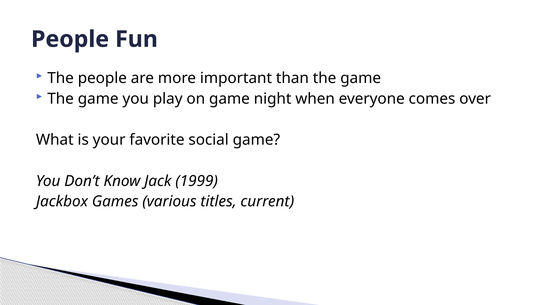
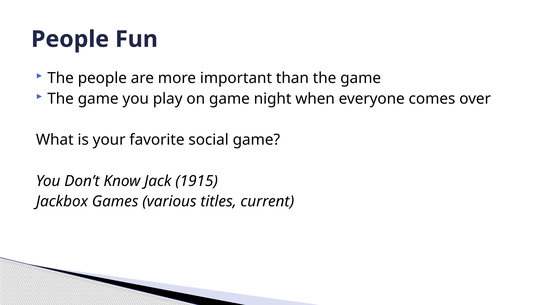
1999: 1999 -> 1915
